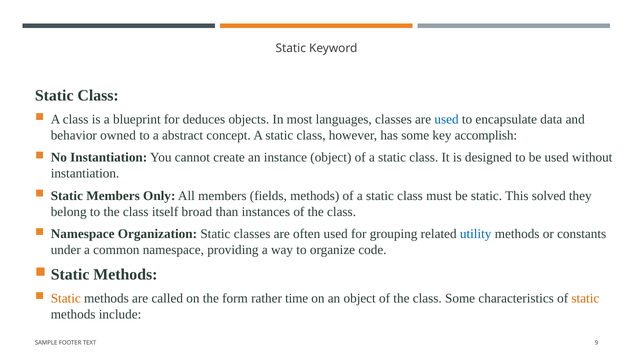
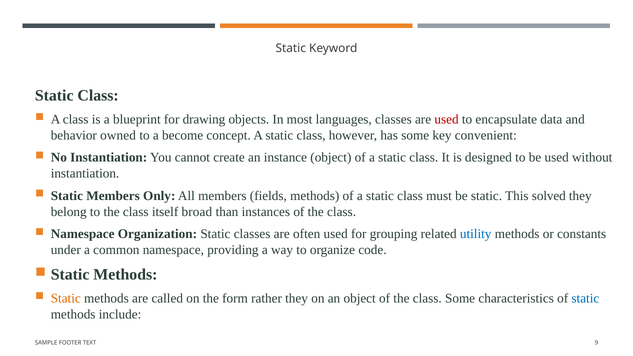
deduces: deduces -> drawing
used at (447, 119) colour: blue -> red
abstract: abstract -> become
accomplish: accomplish -> convenient
rather time: time -> they
static at (585, 299) colour: orange -> blue
